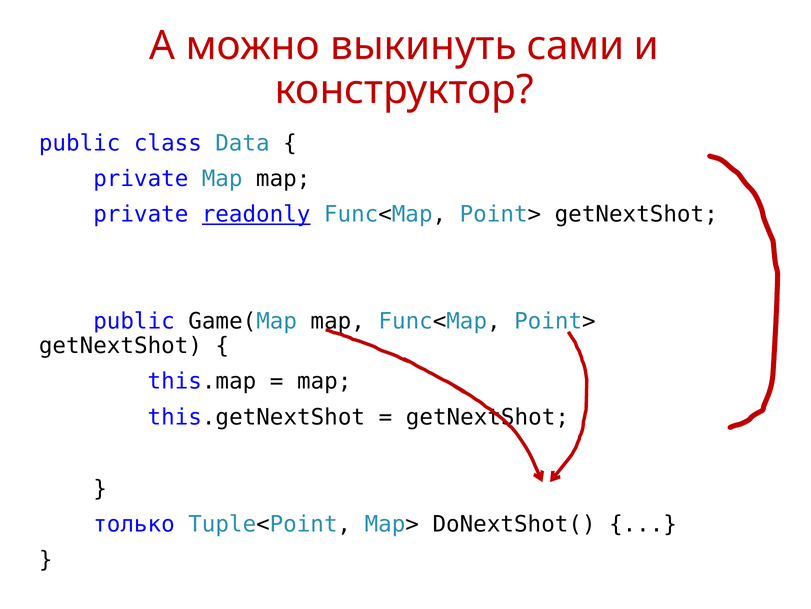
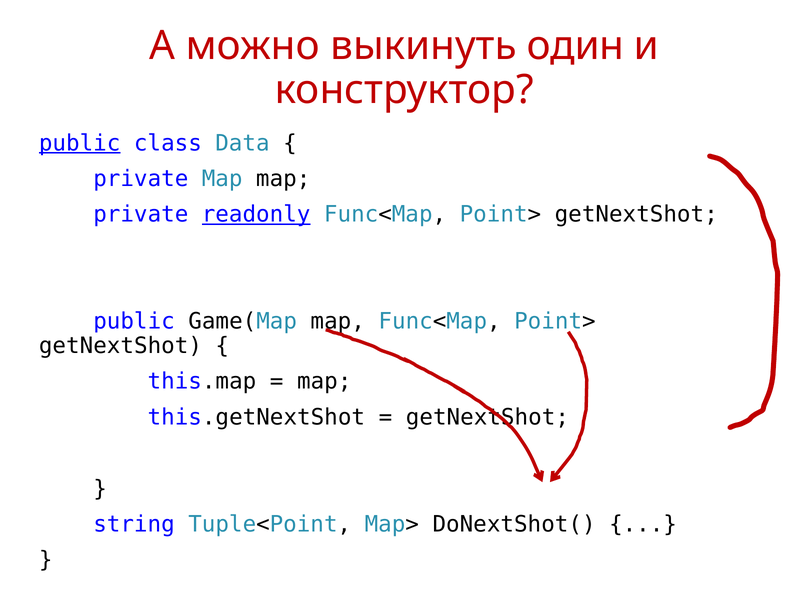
сами: сами -> один
public at (80, 143) underline: none -> present
только: только -> string
